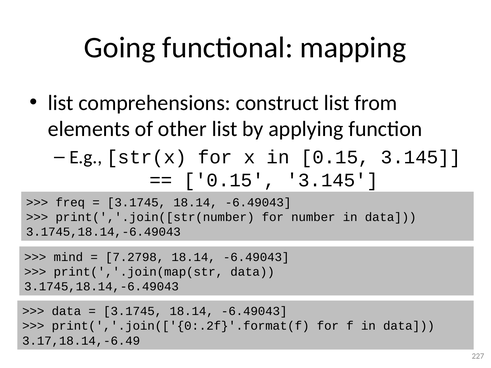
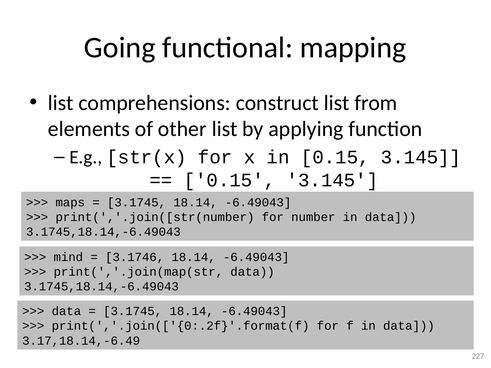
freq: freq -> maps
7.2798: 7.2798 -> 3.1746
